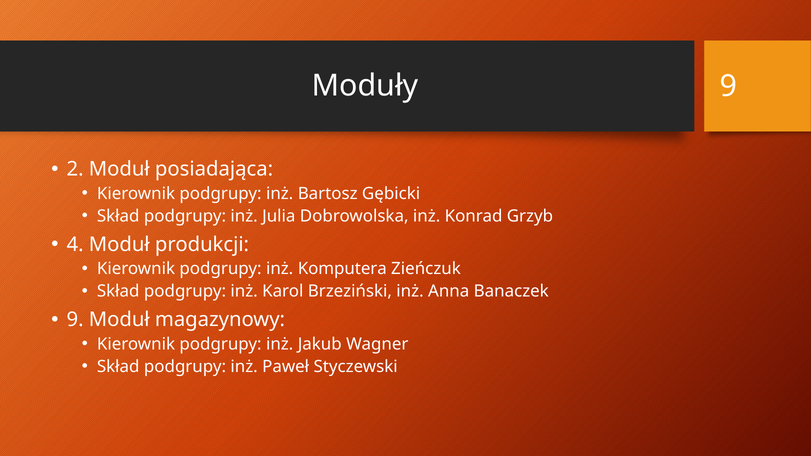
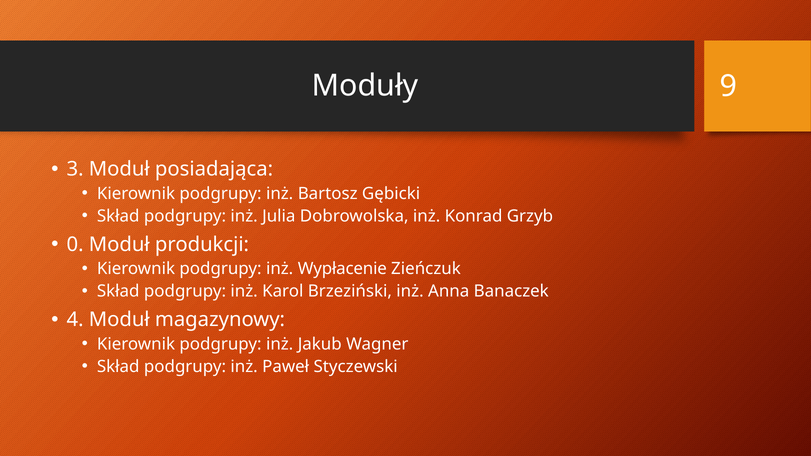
2: 2 -> 3
4: 4 -> 0
Komputera: Komputera -> Wypłacenie
9 at (75, 320): 9 -> 4
